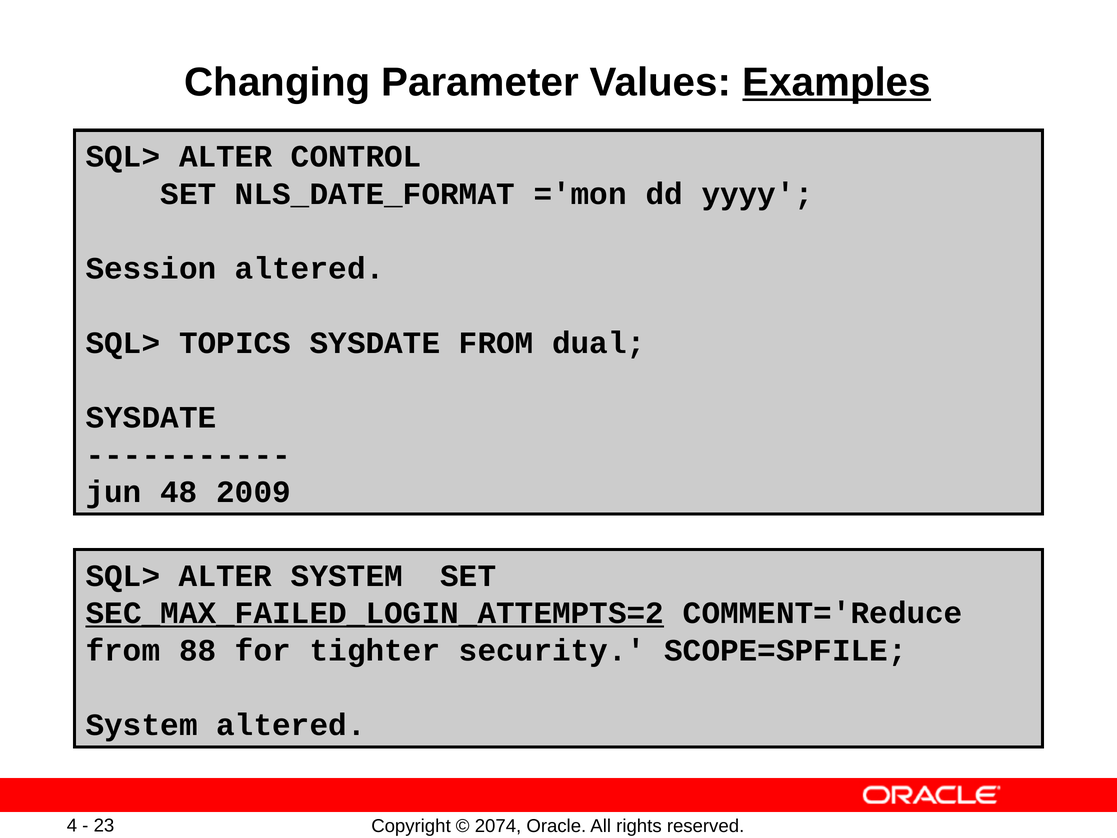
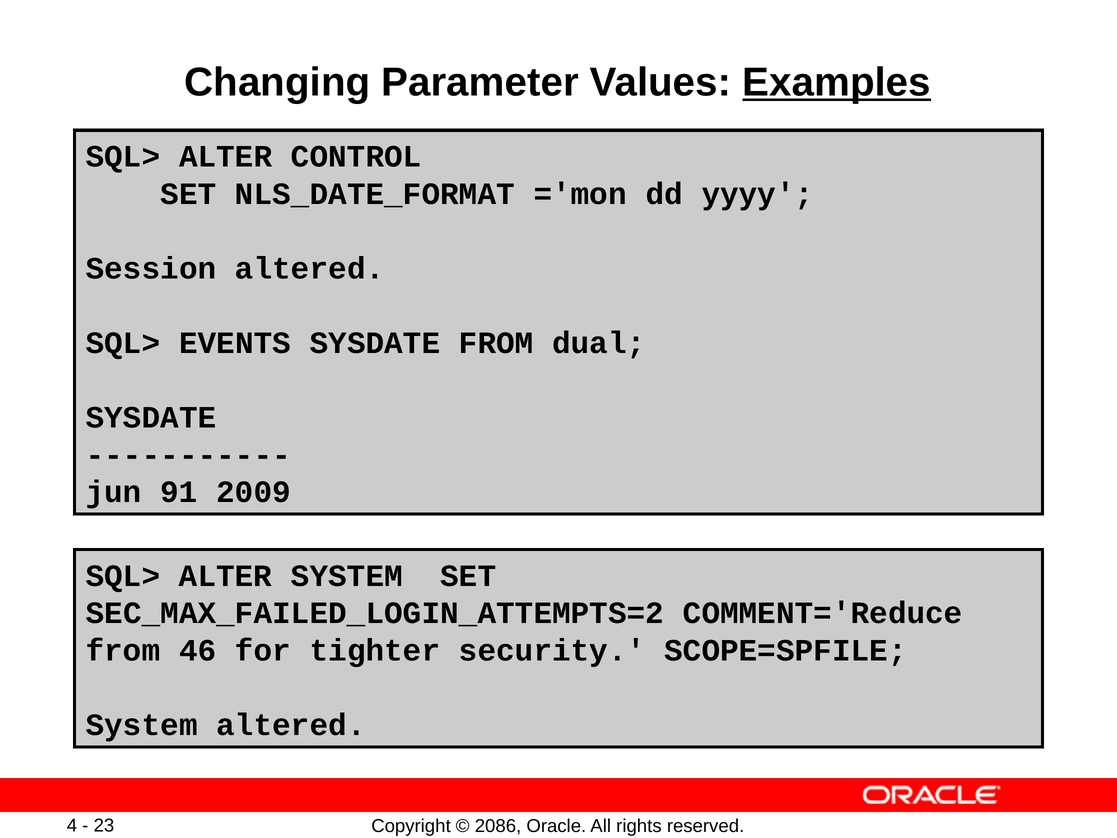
TOPICS: TOPICS -> EVENTS
48: 48 -> 91
SEC_MAX_FAILED_LOGIN_ATTEMPTS=2 underline: present -> none
88: 88 -> 46
2074: 2074 -> 2086
